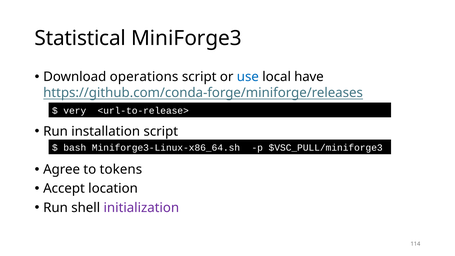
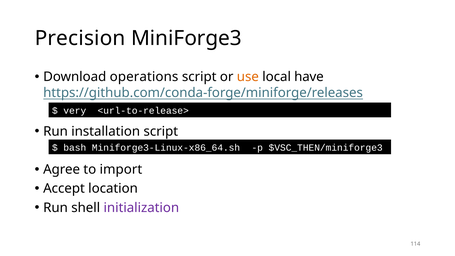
Statistical: Statistical -> Precision
use colour: blue -> orange
$VSC_PULL/miniforge3: $VSC_PULL/miniforge3 -> $VSC_THEN/miniforge3
tokens: tokens -> import
